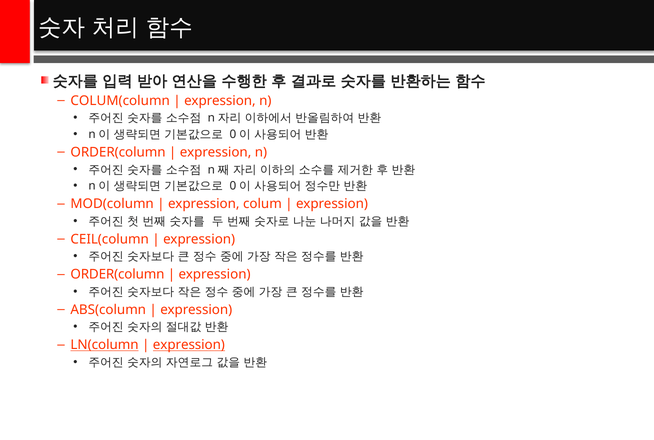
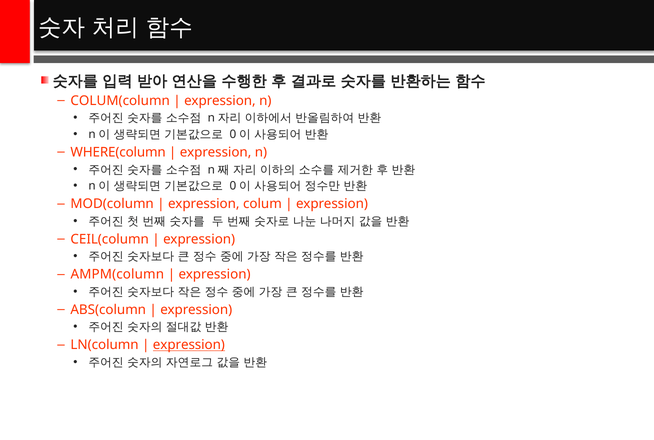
ORDER(column at (118, 152): ORDER(column -> WHERE(column
ORDER(column at (117, 274): ORDER(column -> AMPM(column
LN(column underline: present -> none
